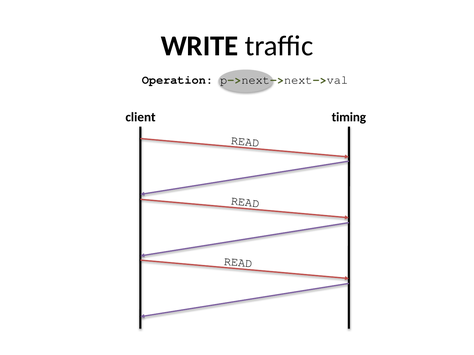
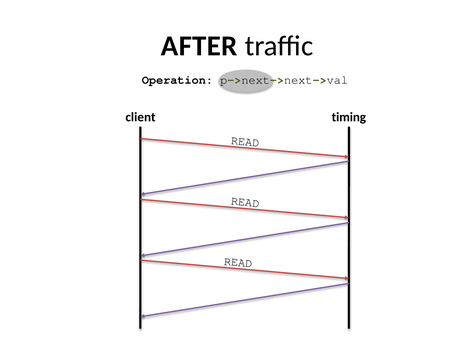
WRITE: WRITE -> AFTER
